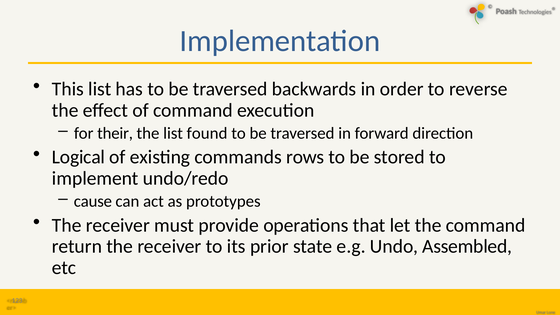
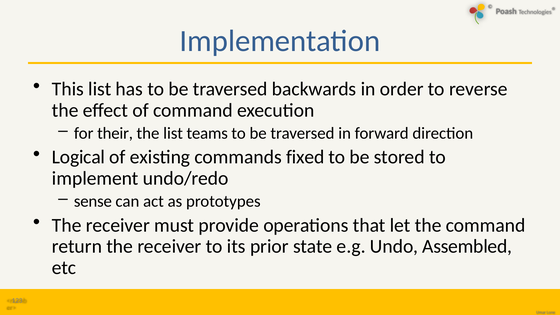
found: found -> teams
rows: rows -> fixed
cause: cause -> sense
